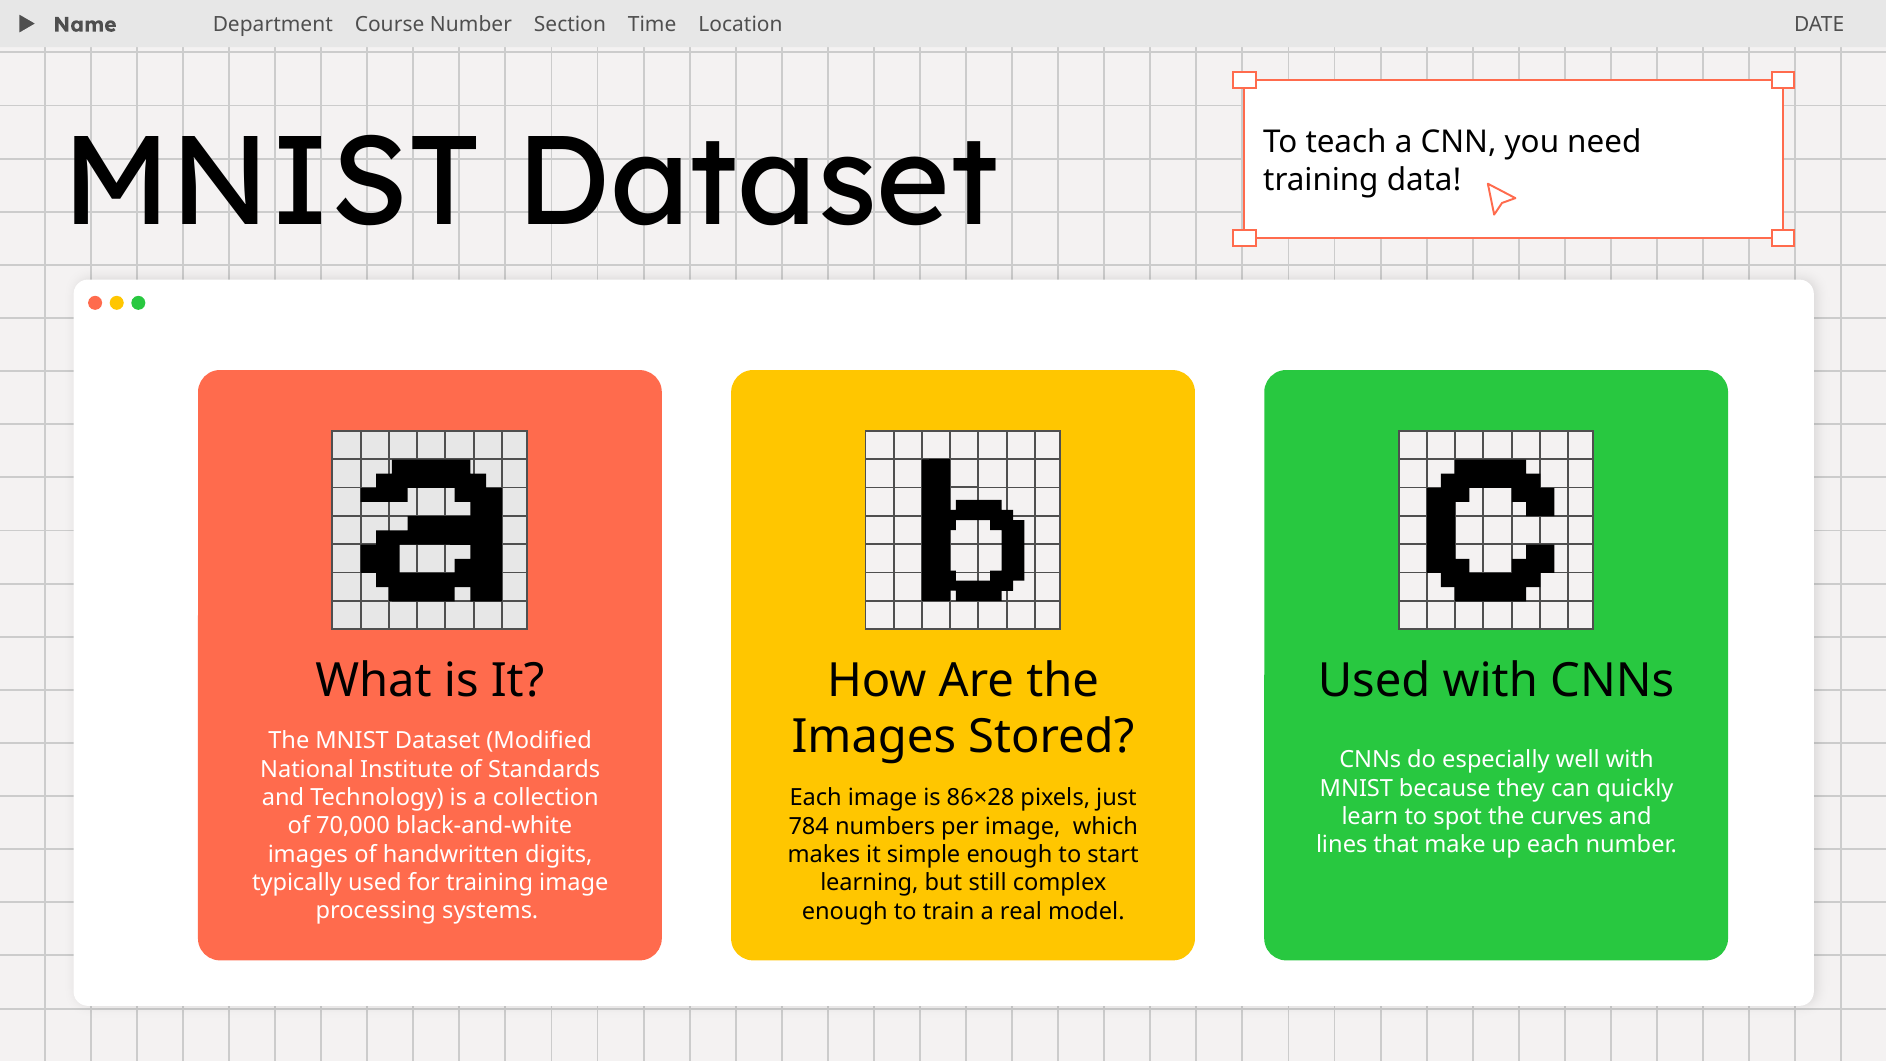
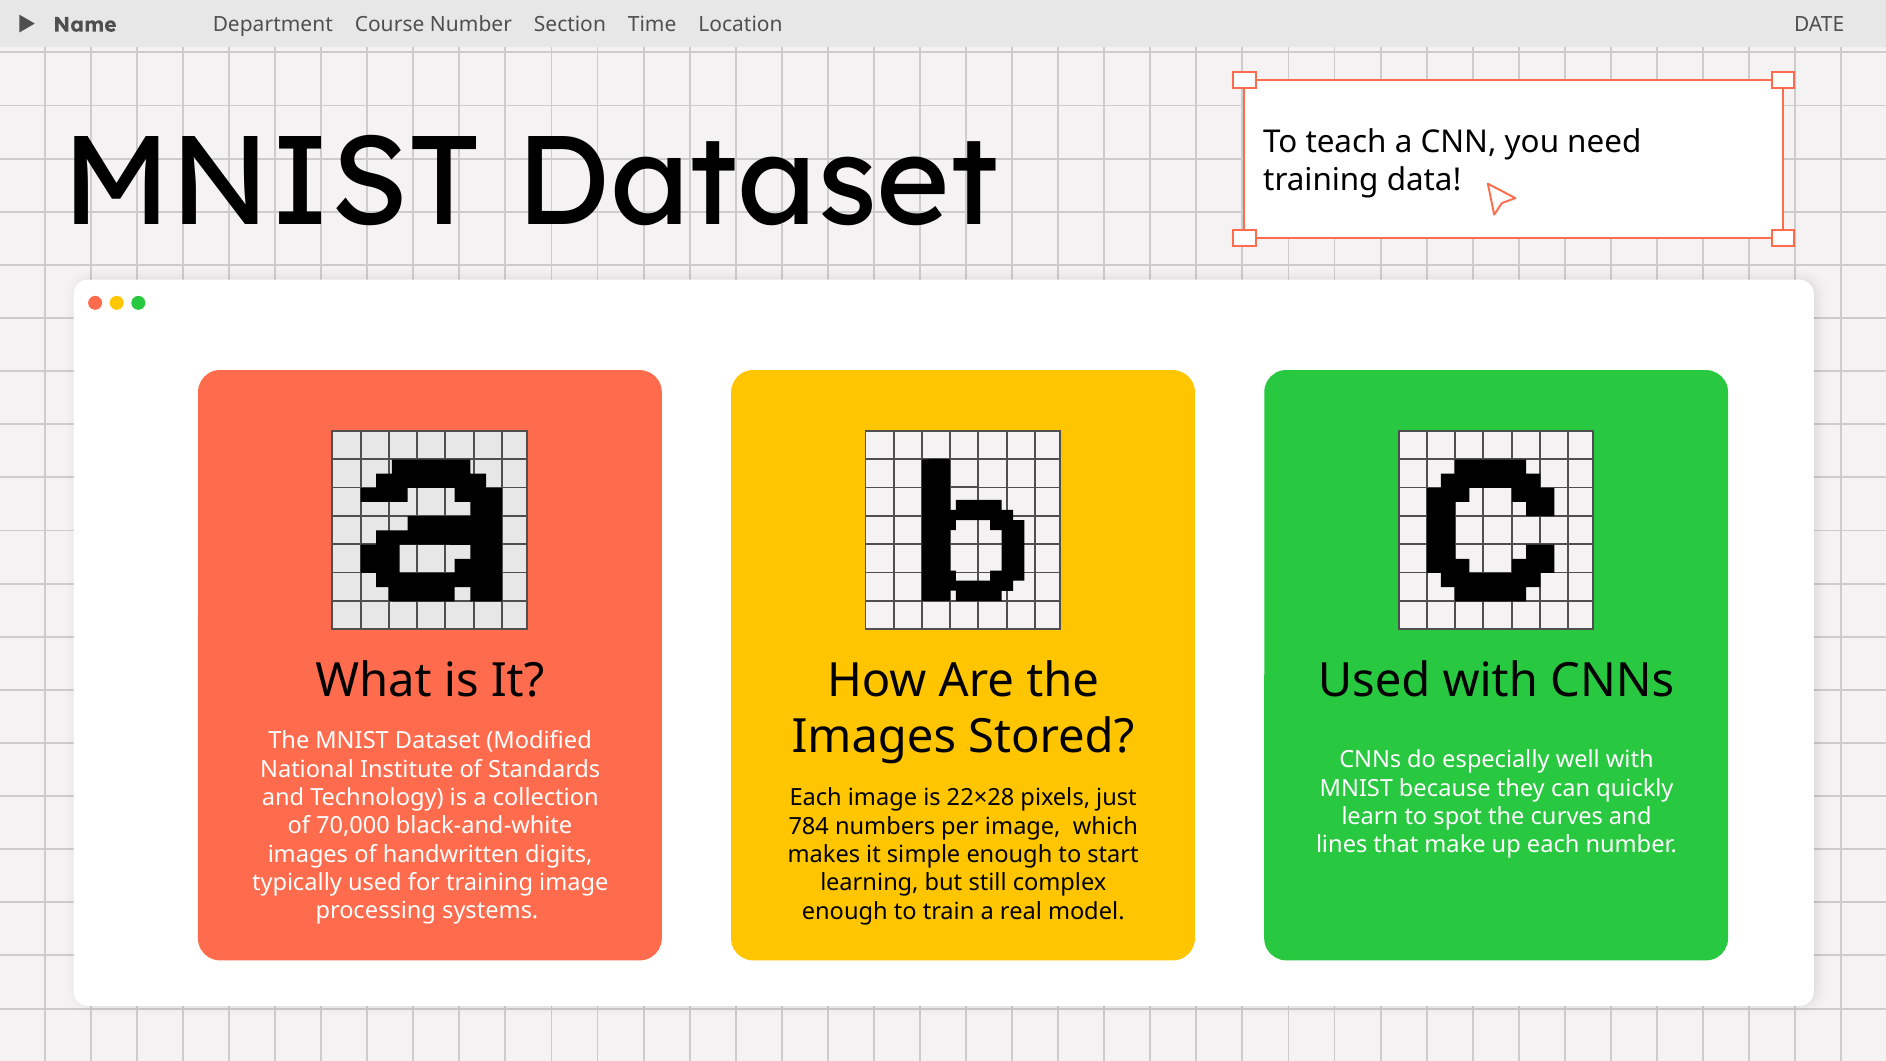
86×28: 86×28 -> 22×28
